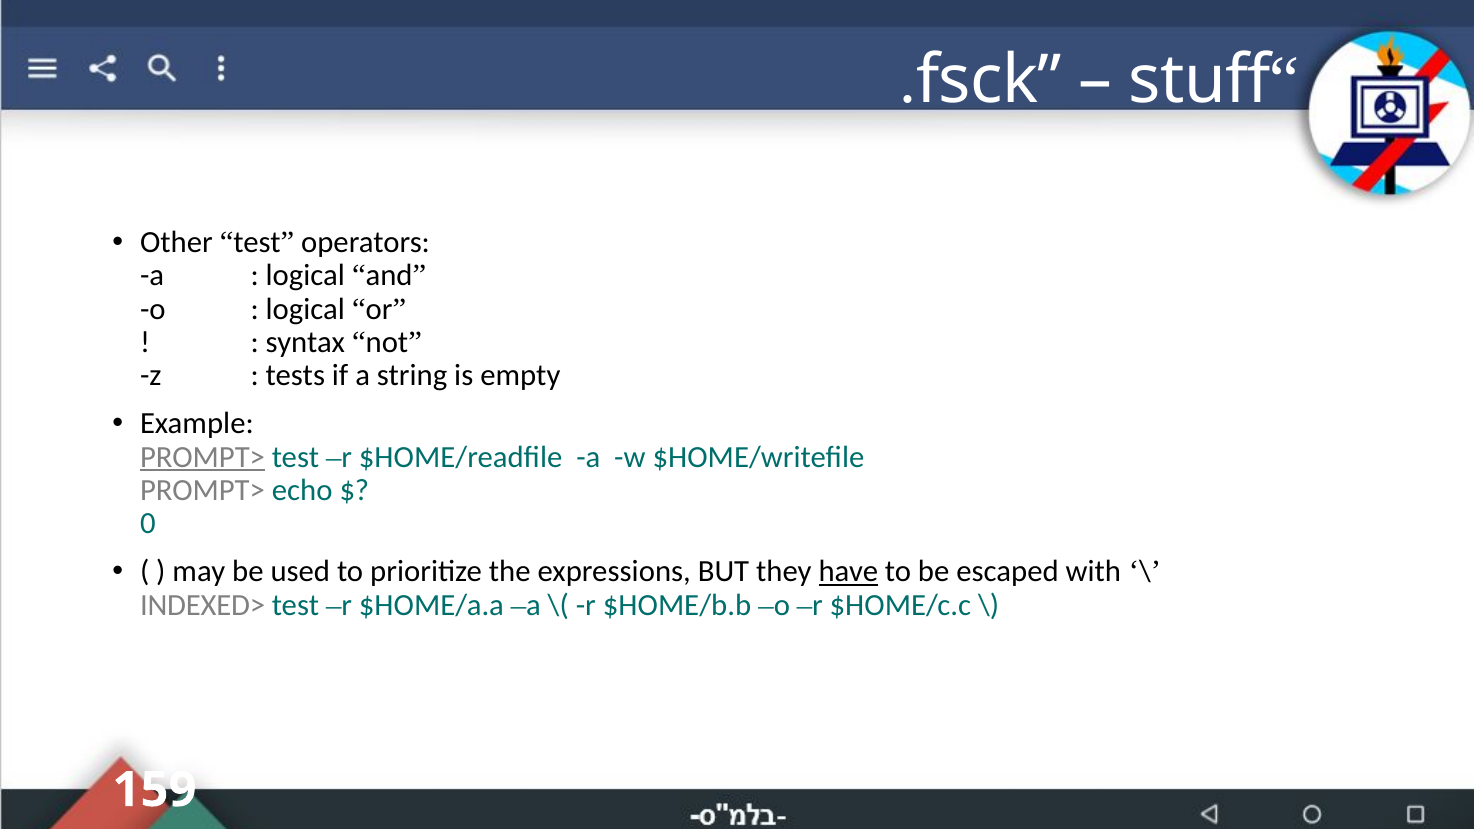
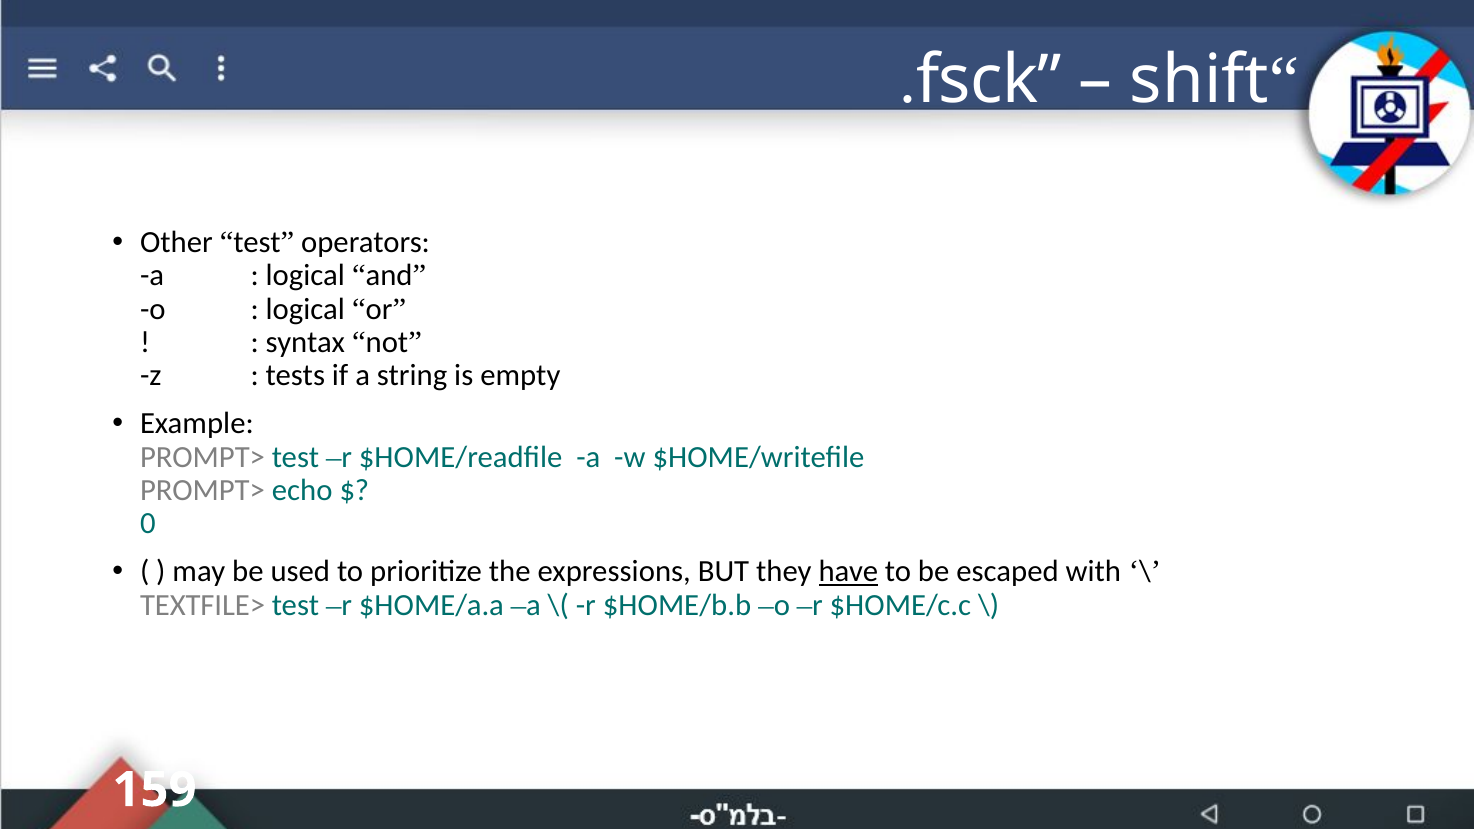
stuff: stuff -> shift
PROMPT> at (203, 457) underline: present -> none
INDEXED>: INDEXED> -> TEXTFILE>
